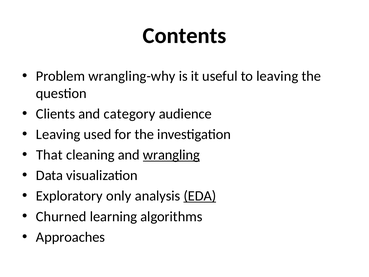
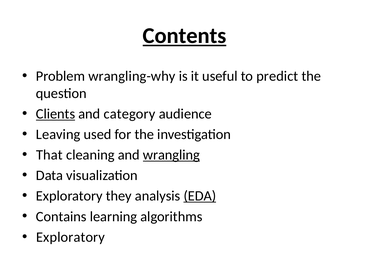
Contents underline: none -> present
to leaving: leaving -> predict
Clients underline: none -> present
only: only -> they
Churned: Churned -> Contains
Approaches at (71, 237): Approaches -> Exploratory
